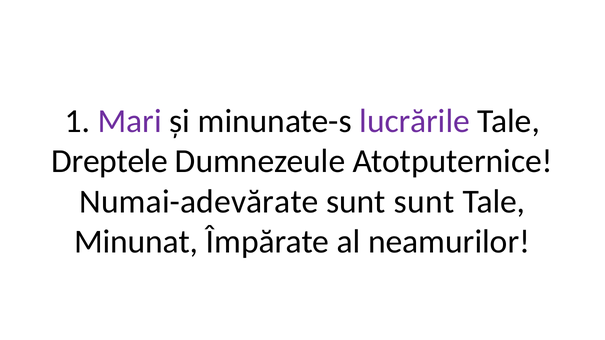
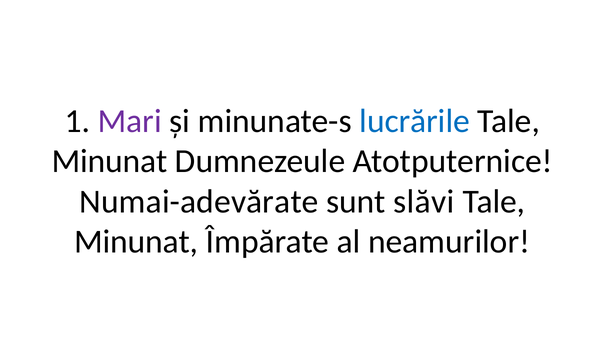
lucrările colour: purple -> blue
Dreptele at (110, 161): Dreptele -> Minunat
sunt sunt: sunt -> slăvi
